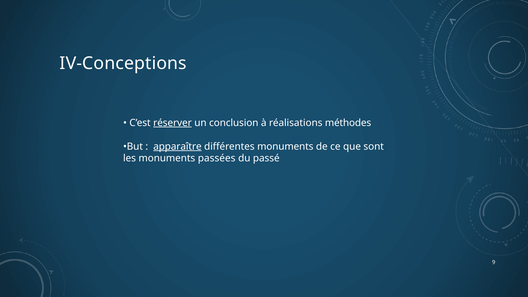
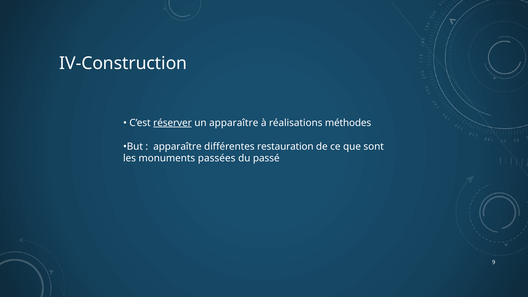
IV-Conceptions: IV-Conceptions -> IV-Construction
un conclusion: conclusion -> apparaître
apparaître at (177, 147) underline: present -> none
différentes monuments: monuments -> restauration
